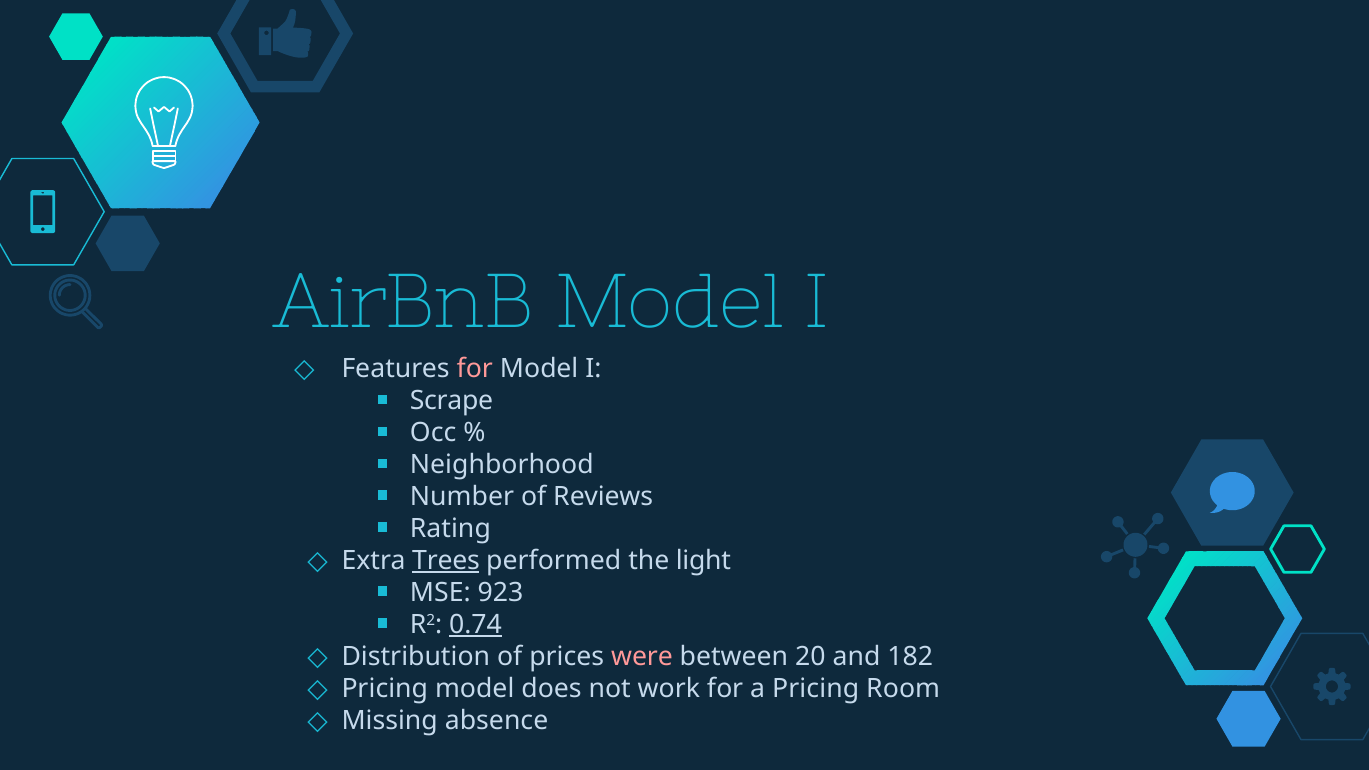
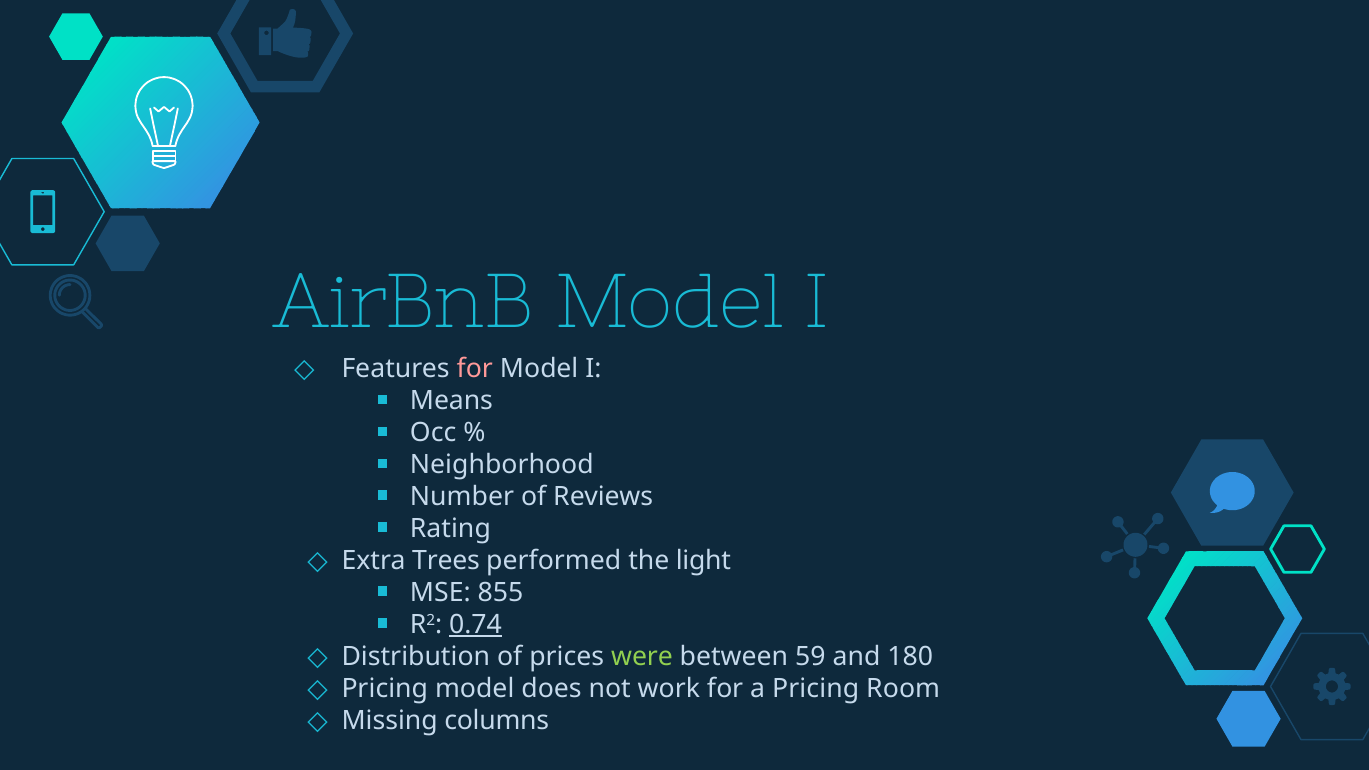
Scrape: Scrape -> Means
Trees underline: present -> none
923: 923 -> 855
were colour: pink -> light green
20: 20 -> 59
182: 182 -> 180
absence: absence -> columns
